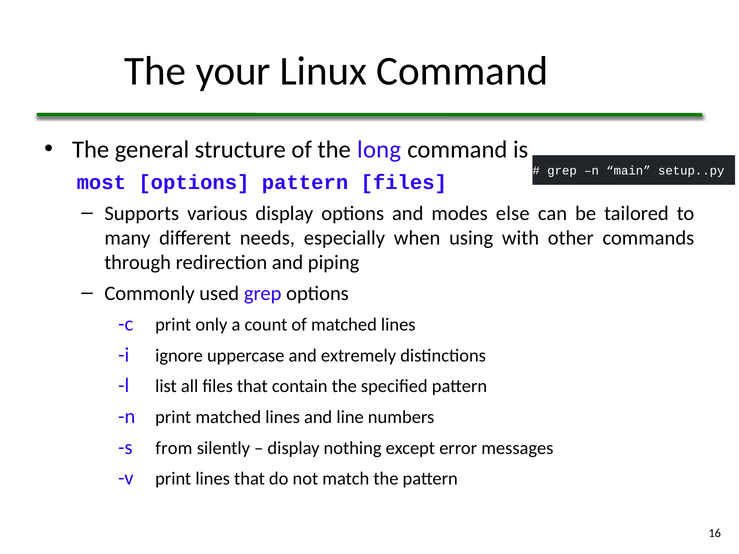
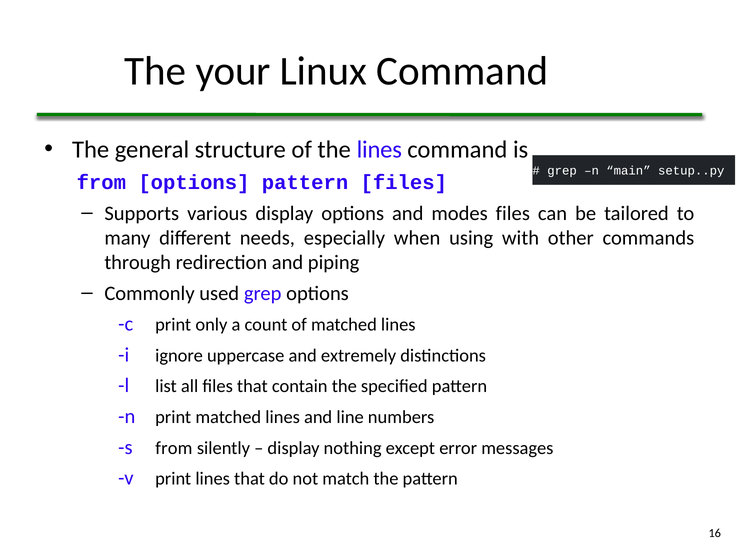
the long: long -> lines
most at (101, 183): most -> from
modes else: else -> files
